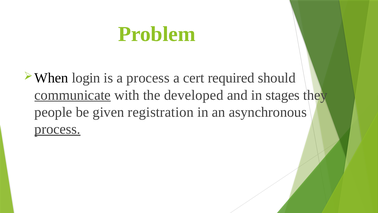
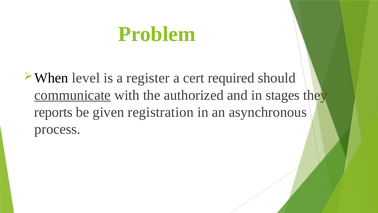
login: login -> level
a process: process -> register
developed: developed -> authorized
people: people -> reports
process at (57, 129) underline: present -> none
